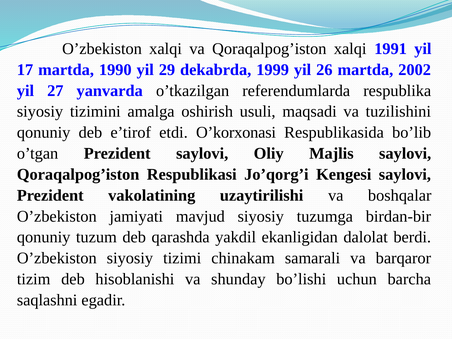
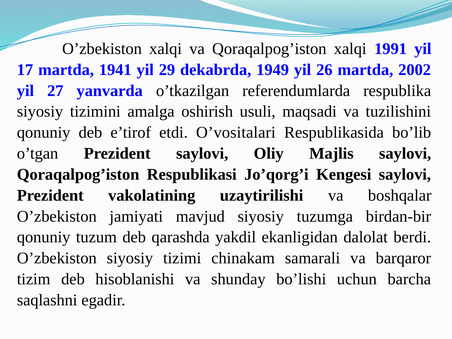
1990: 1990 -> 1941
1999: 1999 -> 1949
O’korxonasi: O’korxonasi -> O’vositalari
